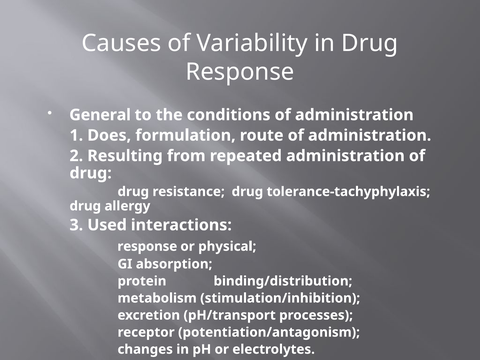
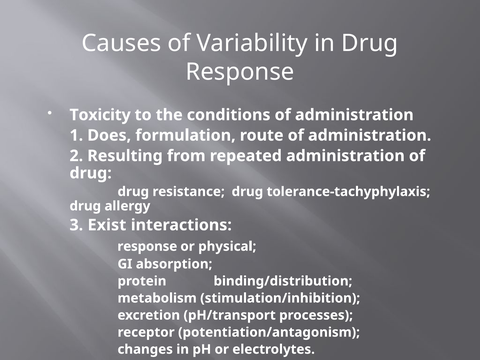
General: General -> Toxicity
Used: Used -> Exist
